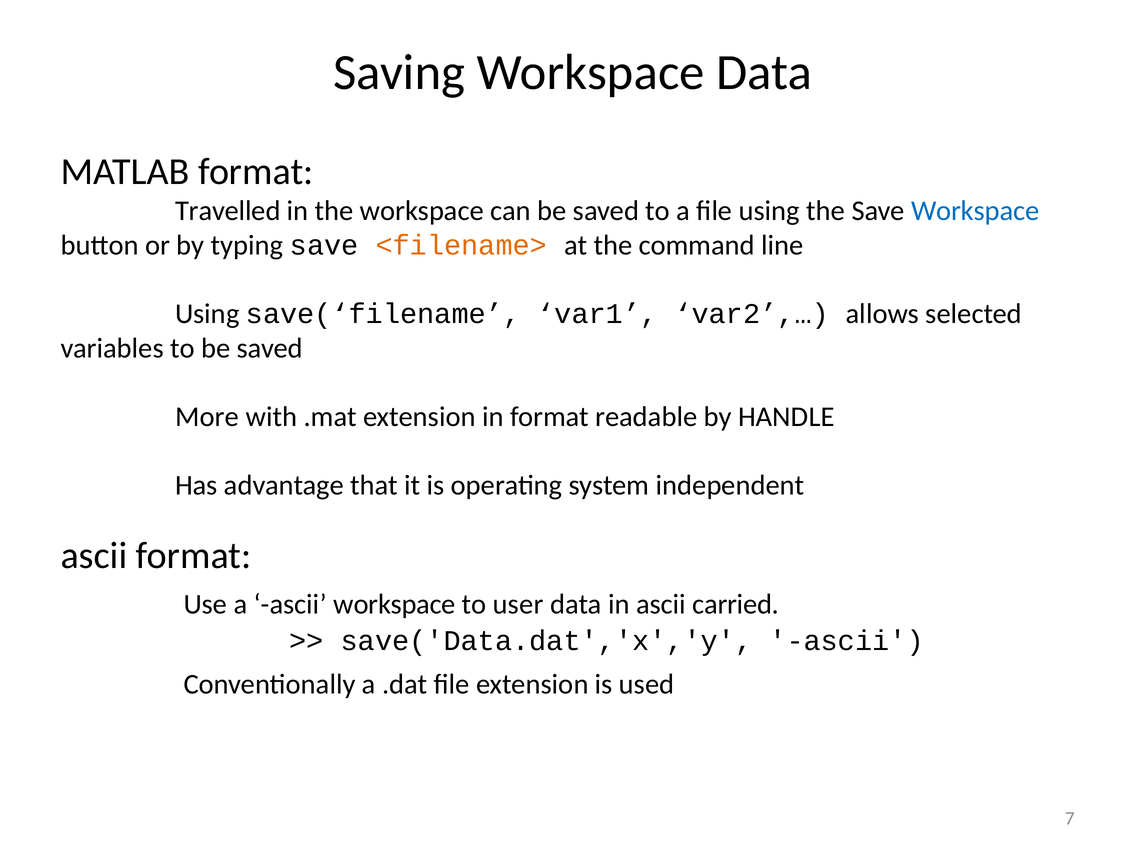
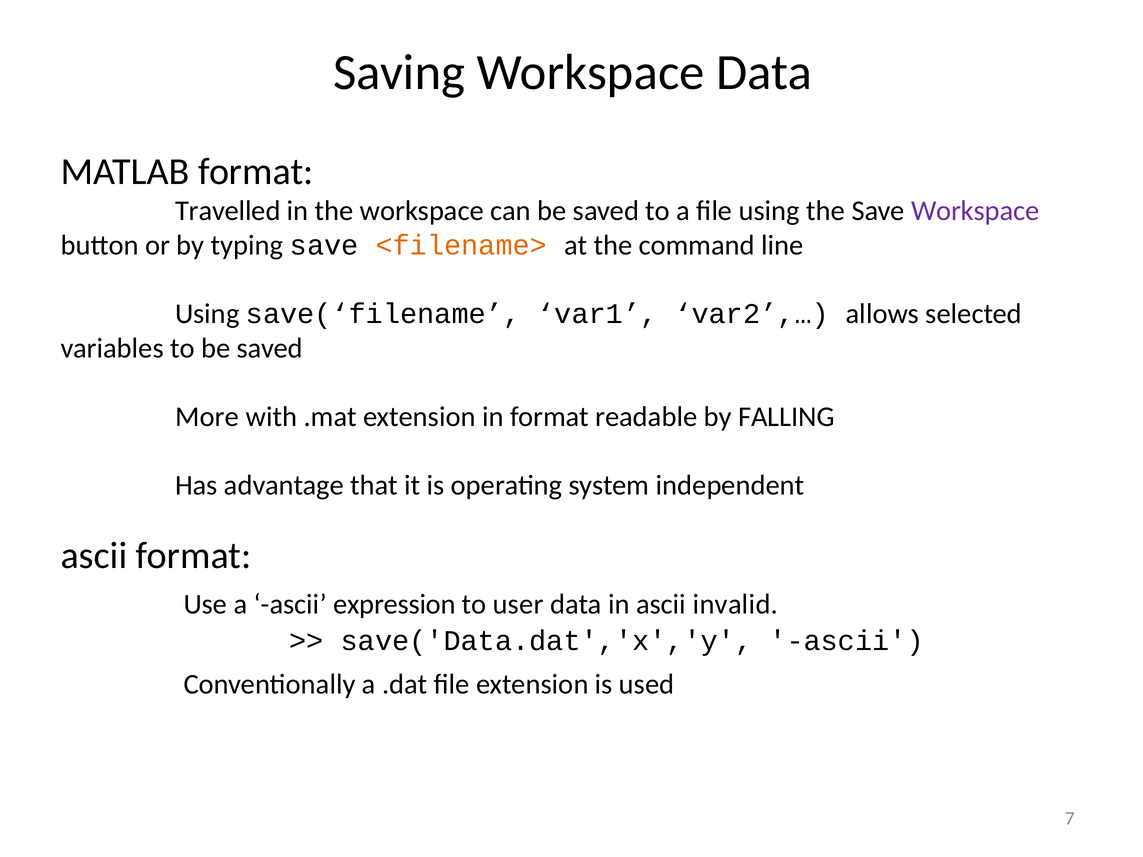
Workspace at (975, 211) colour: blue -> purple
HANDLE: HANDLE -> FALLING
ascii workspace: workspace -> expression
carried: carried -> invalid
